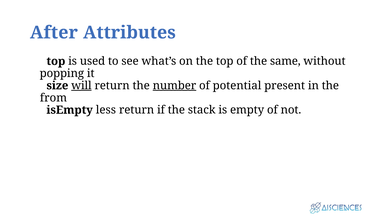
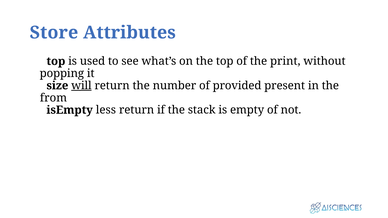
After: After -> Store
same: same -> print
number underline: present -> none
potential: potential -> provided
